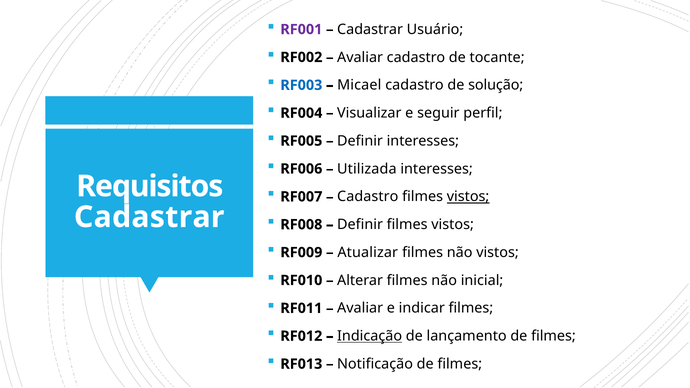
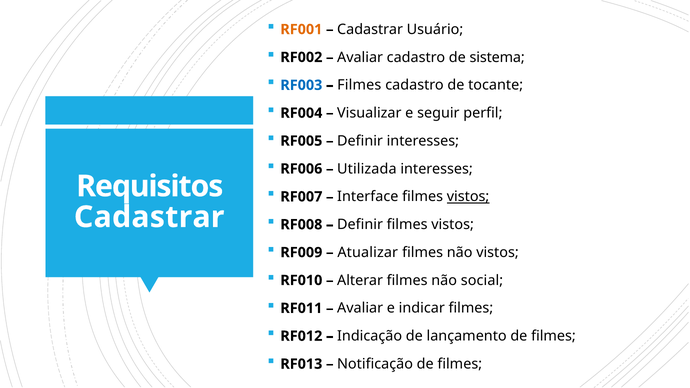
RF001 colour: purple -> orange
tocante: tocante -> sistema
Micael at (359, 85): Micael -> Filmes
solução: solução -> tocante
Cadastro at (368, 197): Cadastro -> Interface
inicial: inicial -> social
Indicação underline: present -> none
